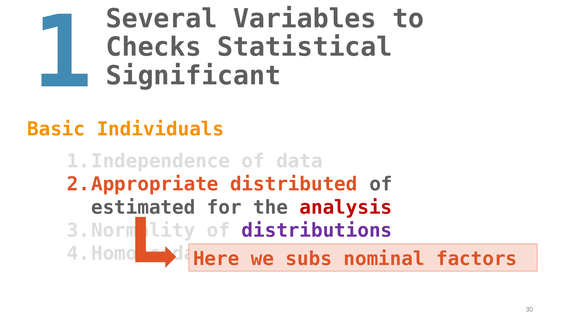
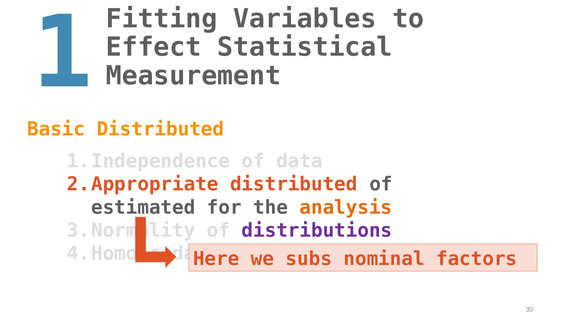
Several: Several -> Fitting
Checks: Checks -> Effect
Significant: Significant -> Measurement
Basic Individuals: Individuals -> Distributed
analysis colour: red -> orange
